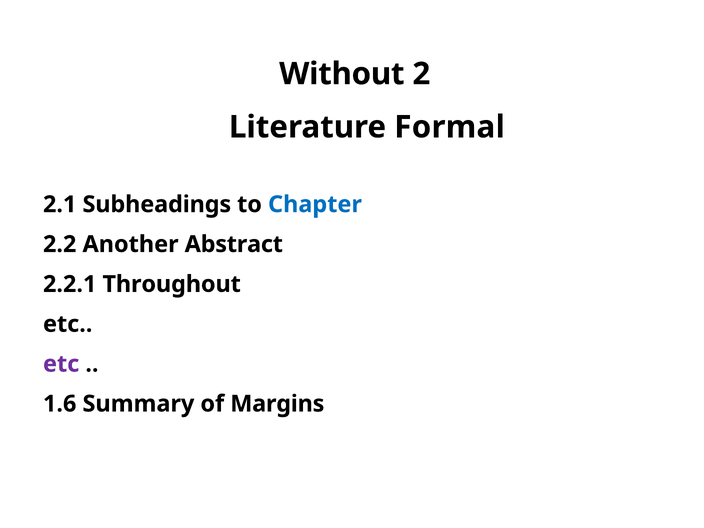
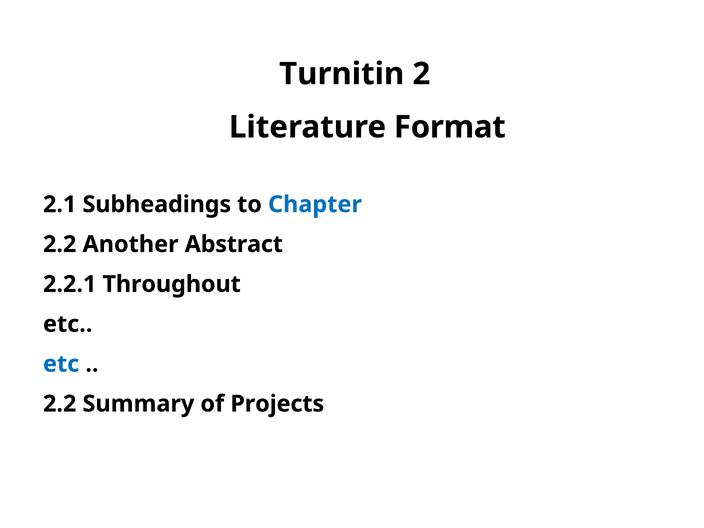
Without: Without -> Turnitin
Formal: Formal -> Format
etc at (61, 364) colour: purple -> blue
1.6 at (60, 404): 1.6 -> 2.2
Margins: Margins -> Projects
